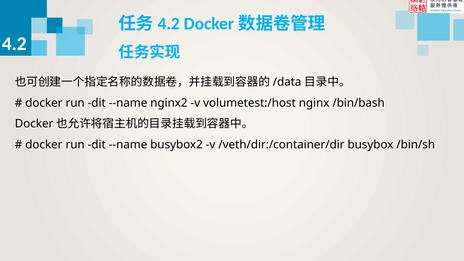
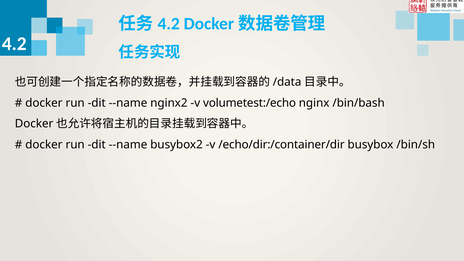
volumetest:/host: volumetest:/host -> volumetest:/echo
/veth/dir:/container/dir: /veth/dir:/container/dir -> /echo/dir:/container/dir
